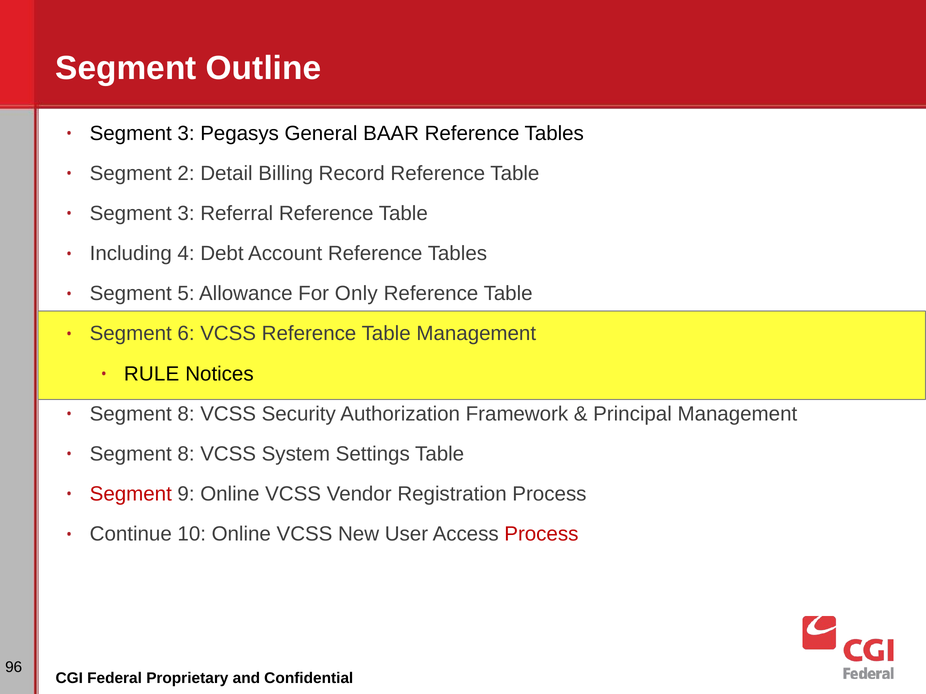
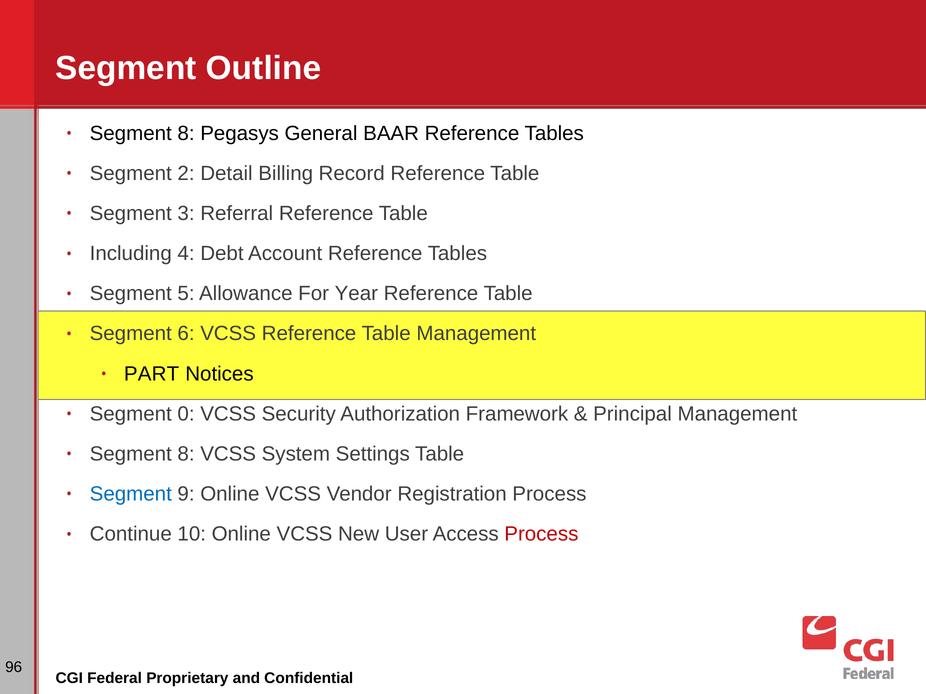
3 at (186, 133): 3 -> 8
Only: Only -> Year
RULE: RULE -> PART
8 at (186, 414): 8 -> 0
Segment at (131, 494) colour: red -> blue
